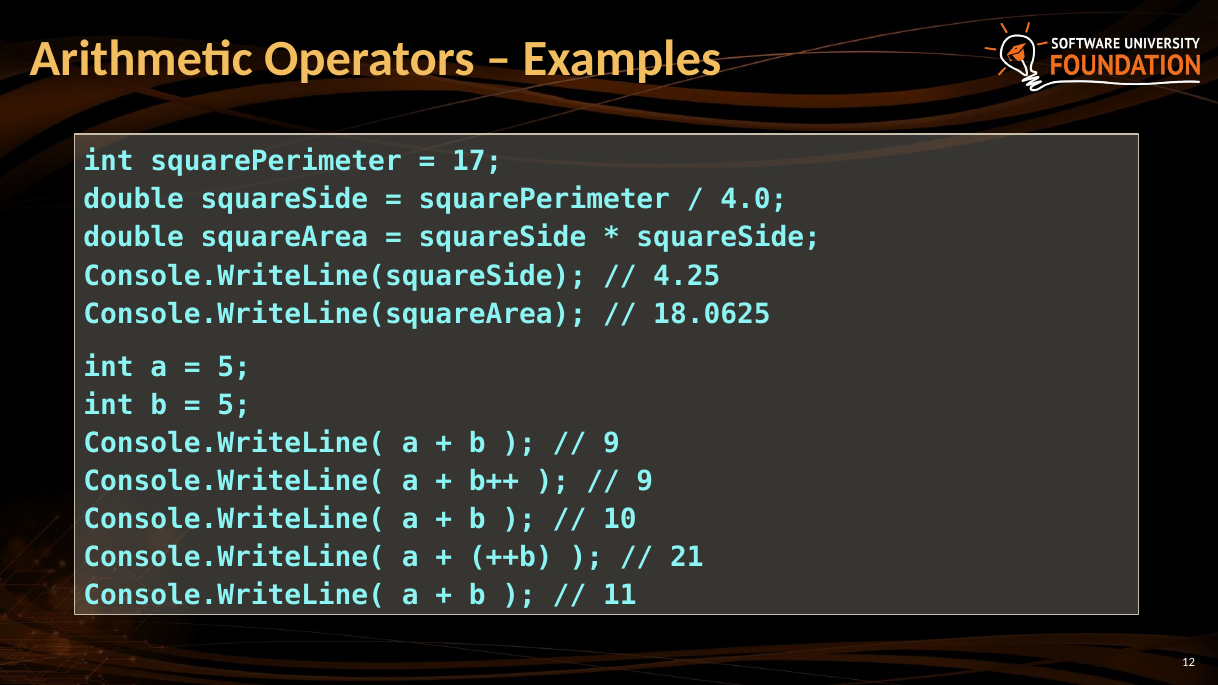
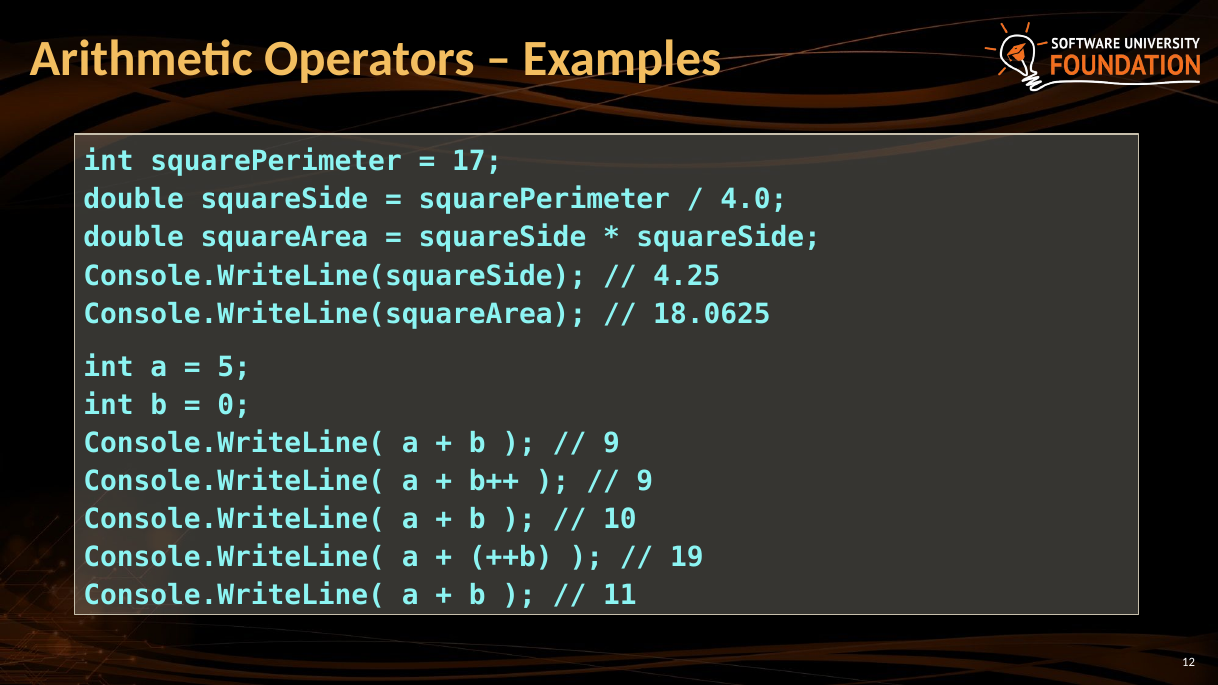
5 at (234, 405): 5 -> 0
21: 21 -> 19
